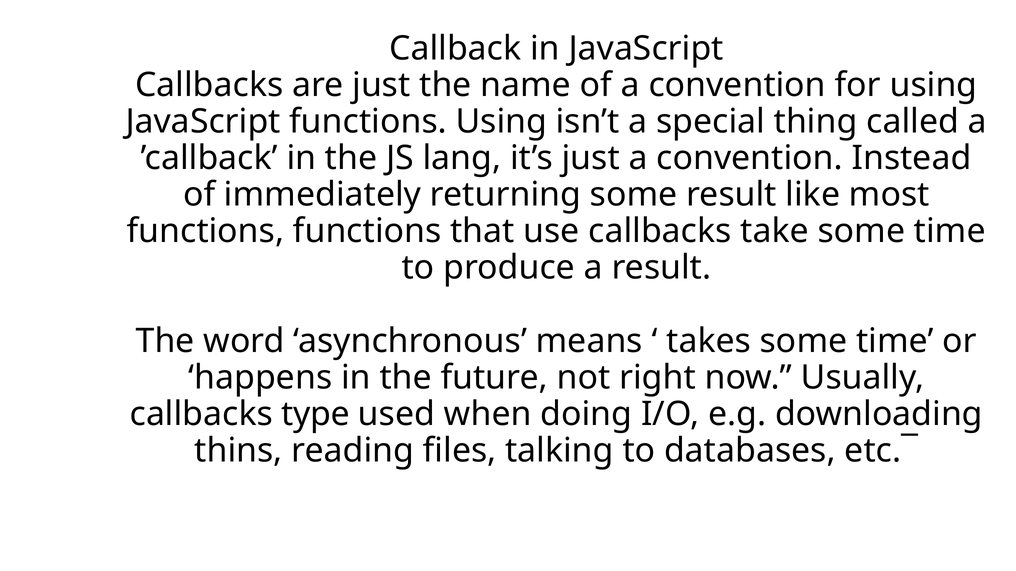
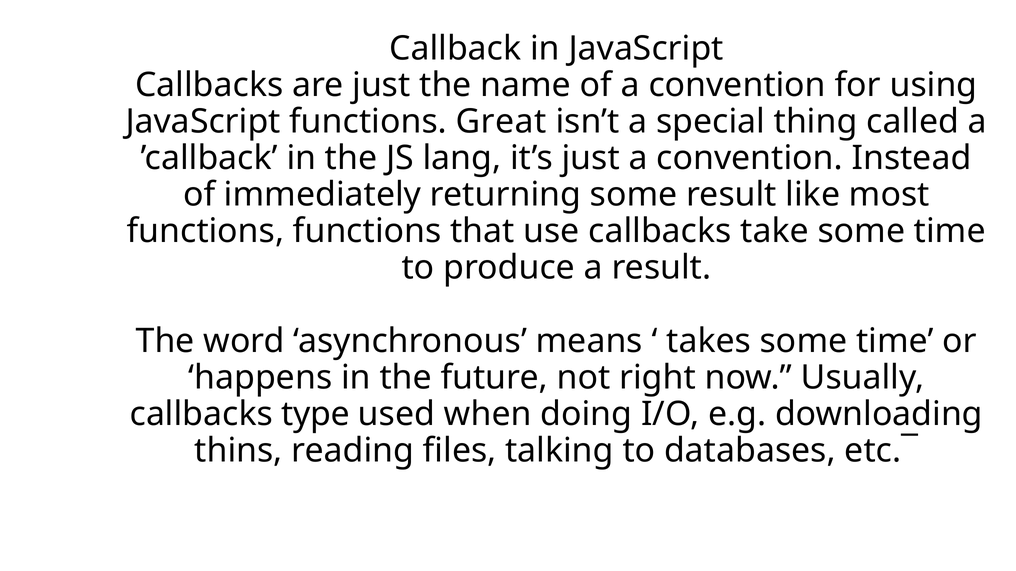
functions Using: Using -> Great
